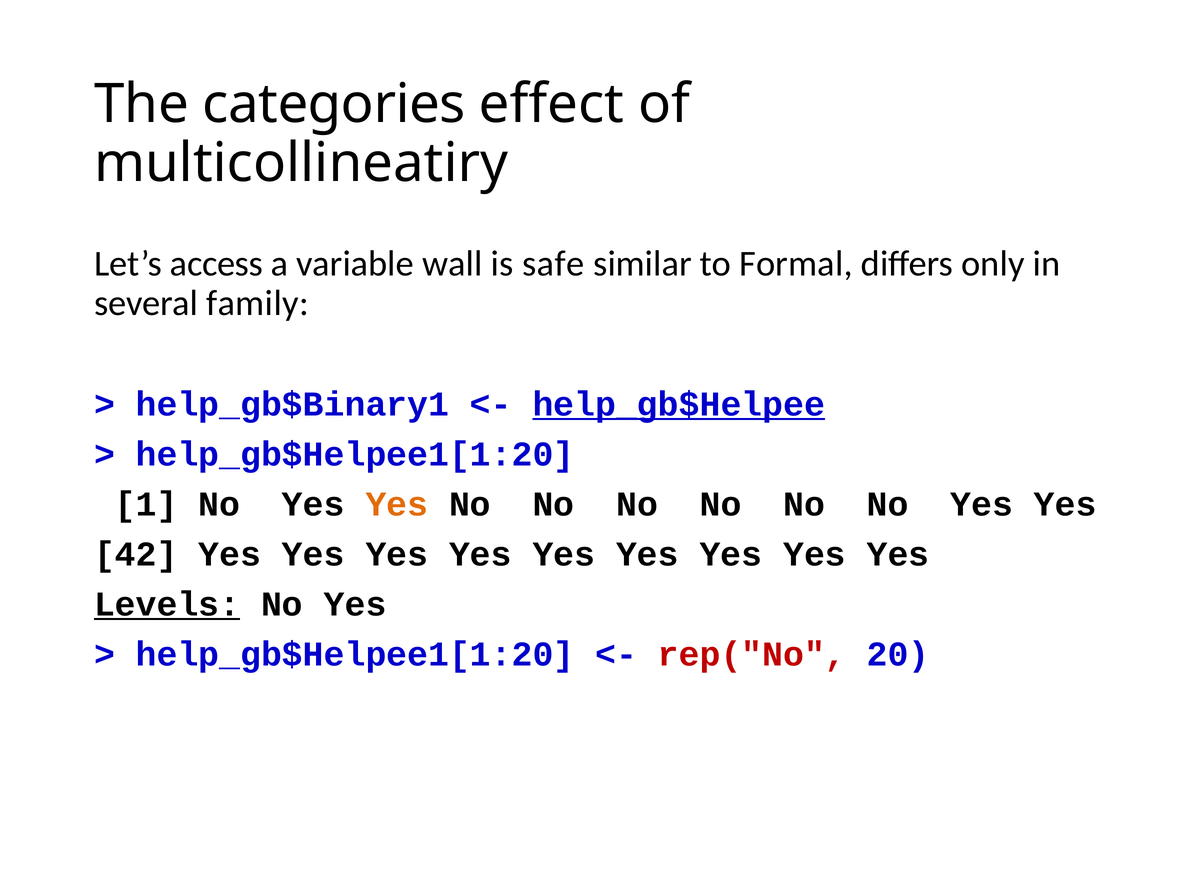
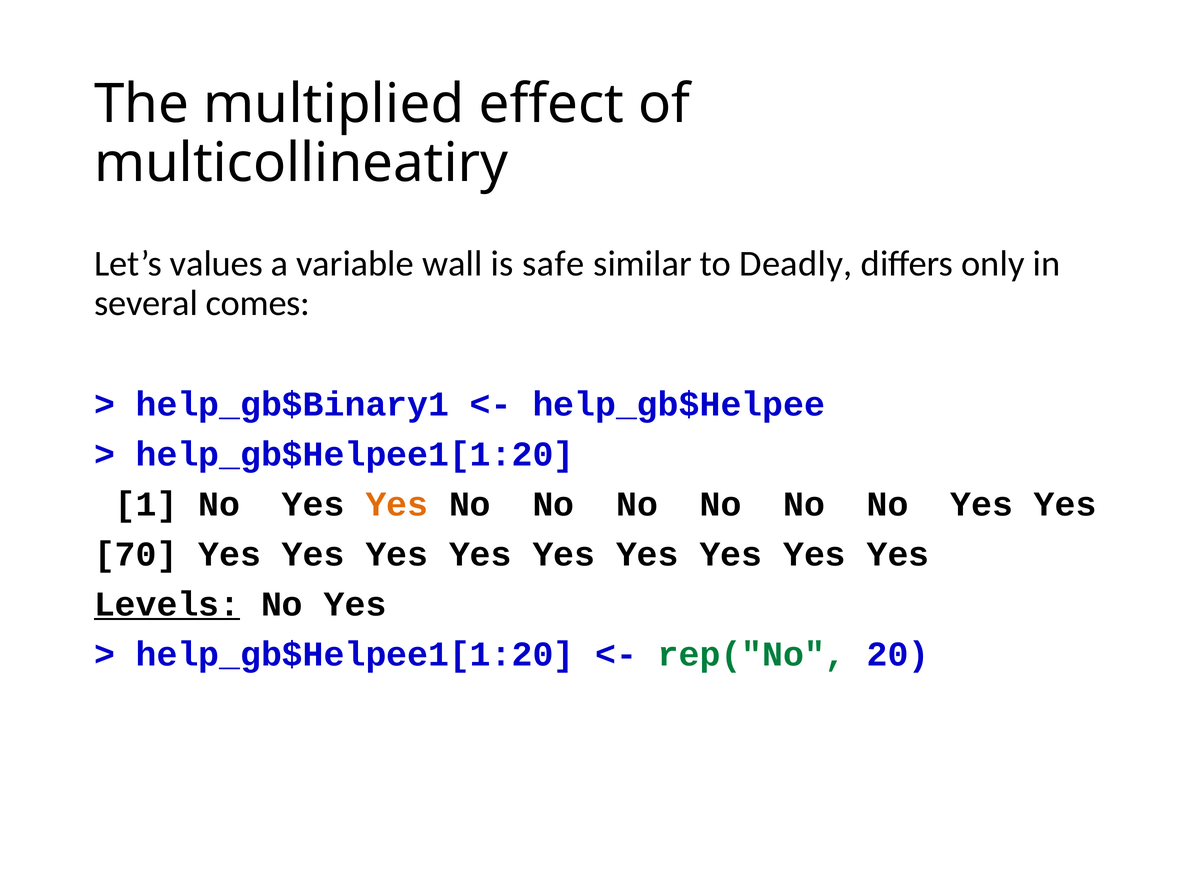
categories: categories -> multiplied
access: access -> values
Formal: Formal -> Deadly
family: family -> comes
help_gb$Helpee underline: present -> none
42: 42 -> 70
rep("No colour: red -> green
